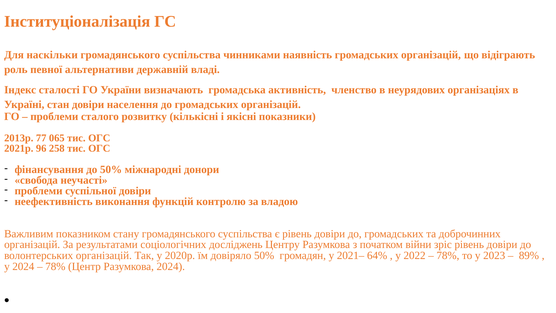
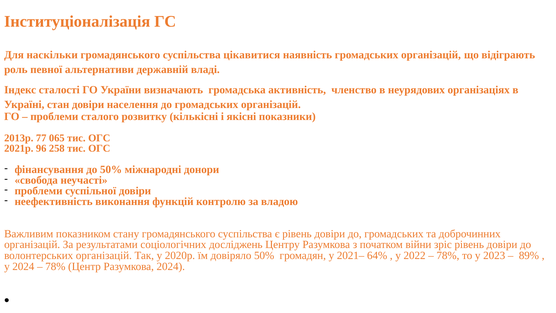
чинниками: чинниками -> цікавитися
